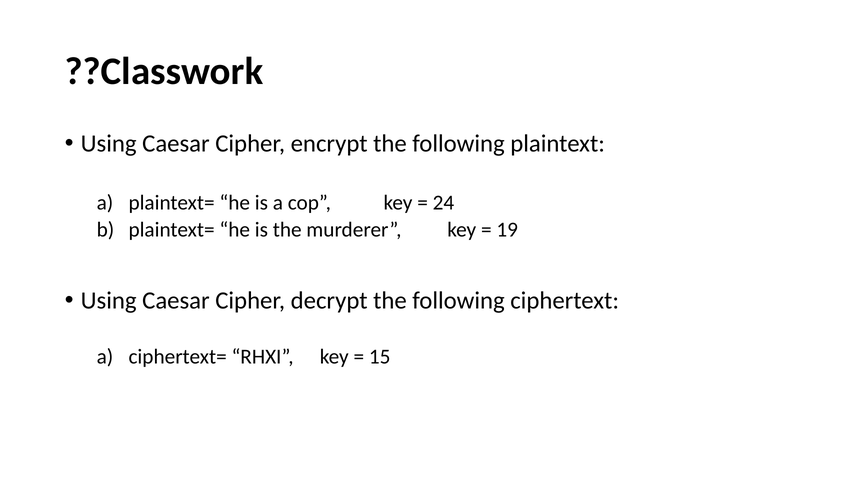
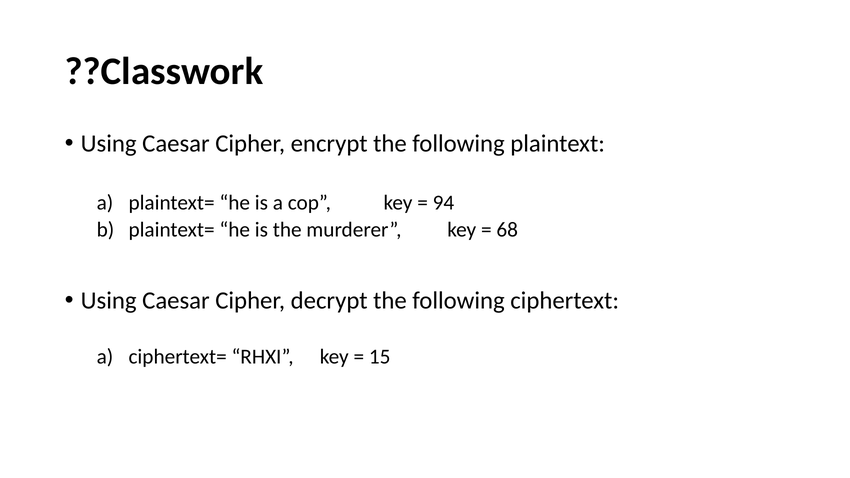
24: 24 -> 94
19: 19 -> 68
